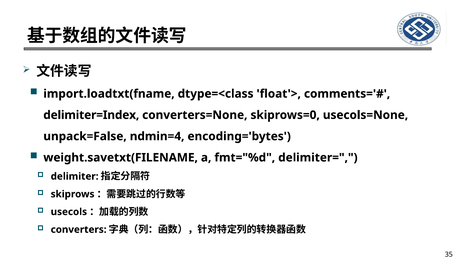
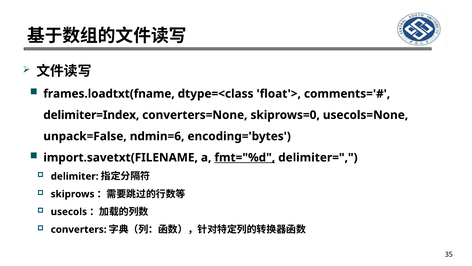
import.loadtxt(fname: import.loadtxt(fname -> frames.loadtxt(fname
ndmin=4: ndmin=4 -> ndmin=6
weight.savetxt(FILENAME: weight.savetxt(FILENAME -> import.savetxt(FILENAME
fmt="%d underline: none -> present
